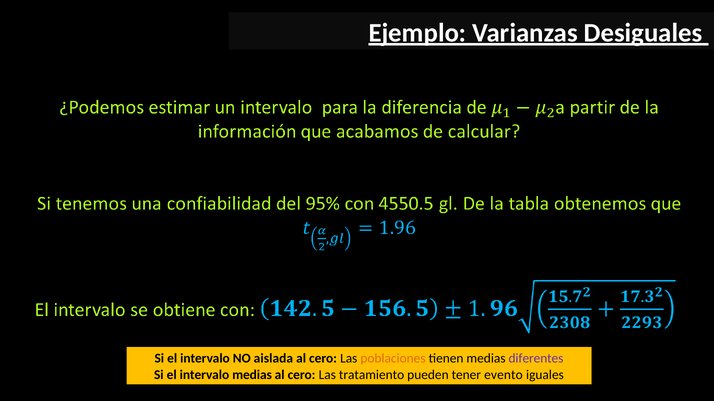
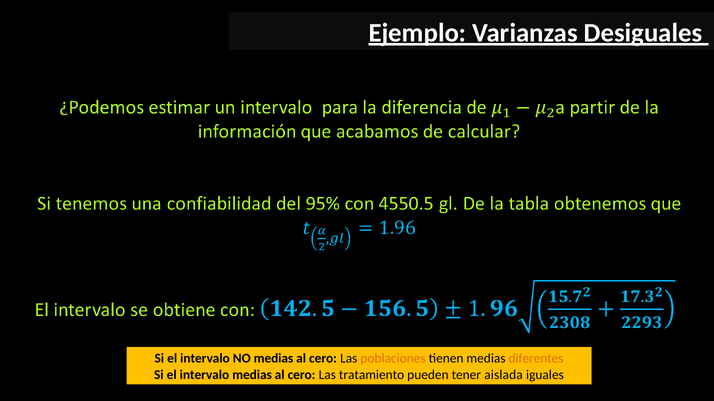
NO aislada: aislada -> medias
diferentes colour: purple -> orange
evento: evento -> aislada
